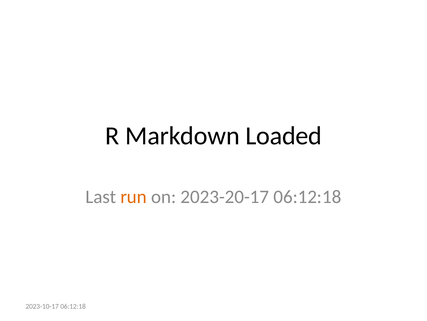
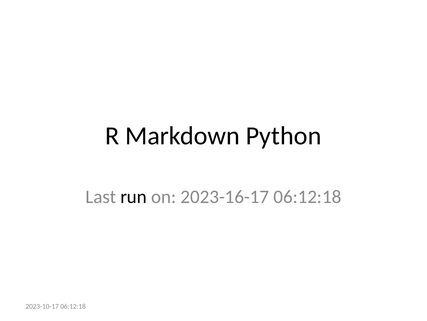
Loaded: Loaded -> Python
run colour: orange -> black
2023-20-17: 2023-20-17 -> 2023-16-17
